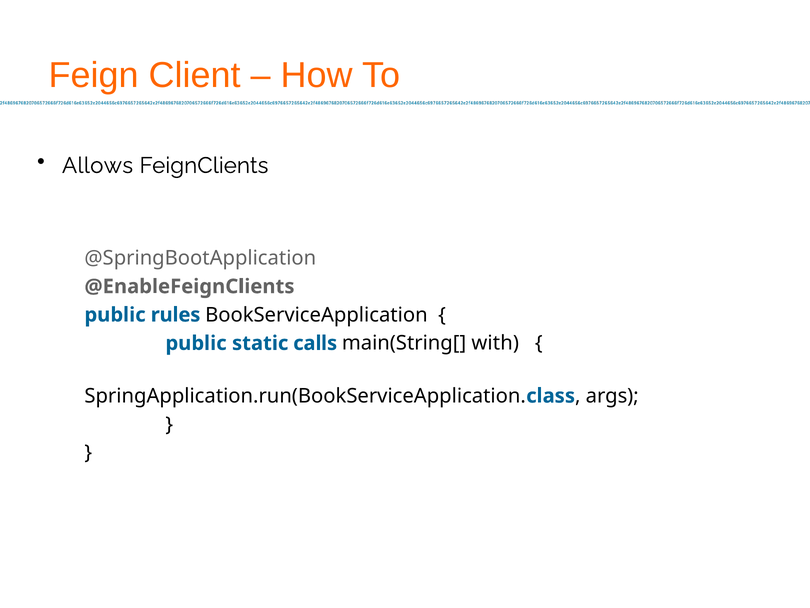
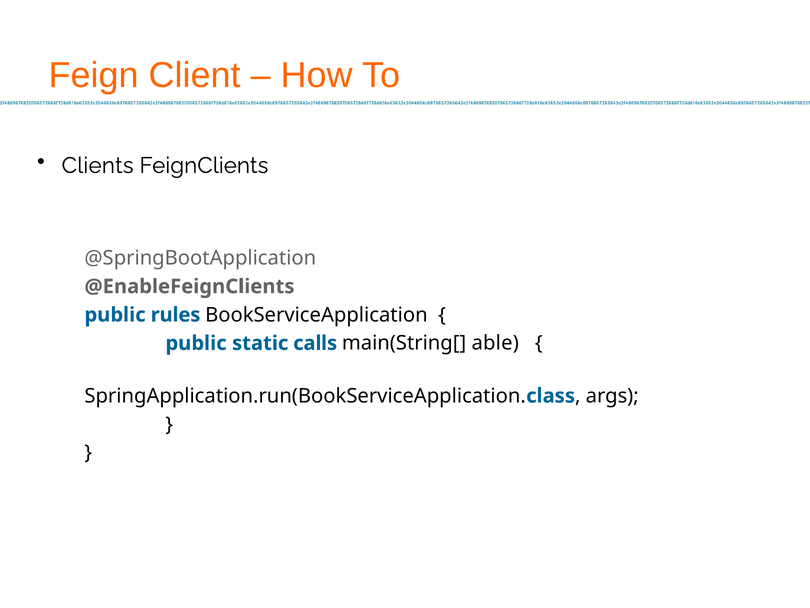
Allows: Allows -> Clients
with: with -> able
